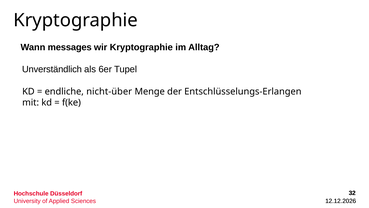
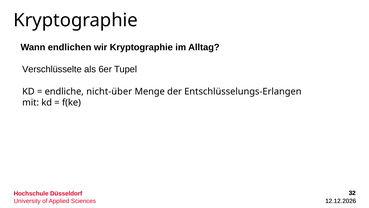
messages: messages -> endlichen
Unverständlich: Unverständlich -> Verschlüsselte
